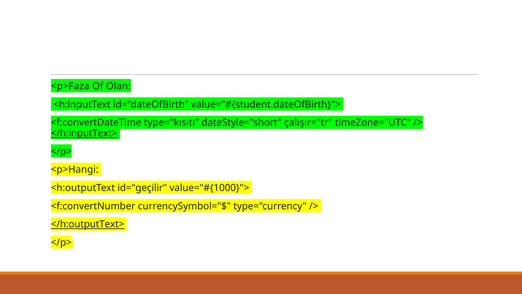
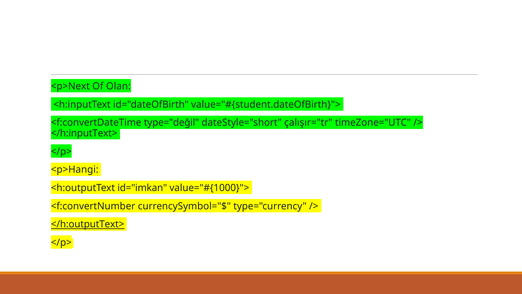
<p>Faza: <p>Faza -> <p>Next
type="kısıtı: type="kısıtı -> type="değil
</h:inputText> underline: present -> none
id="geçilir: id="geçilir -> id="imkan
